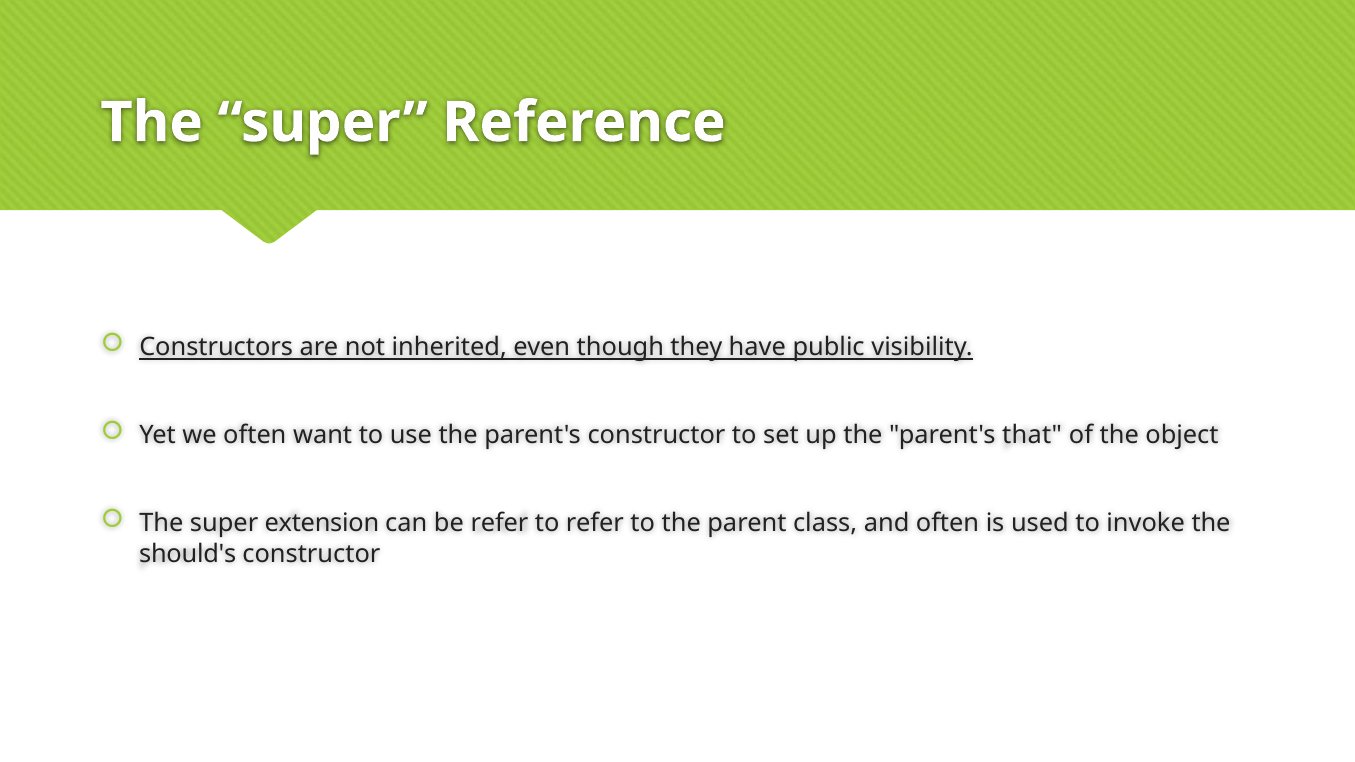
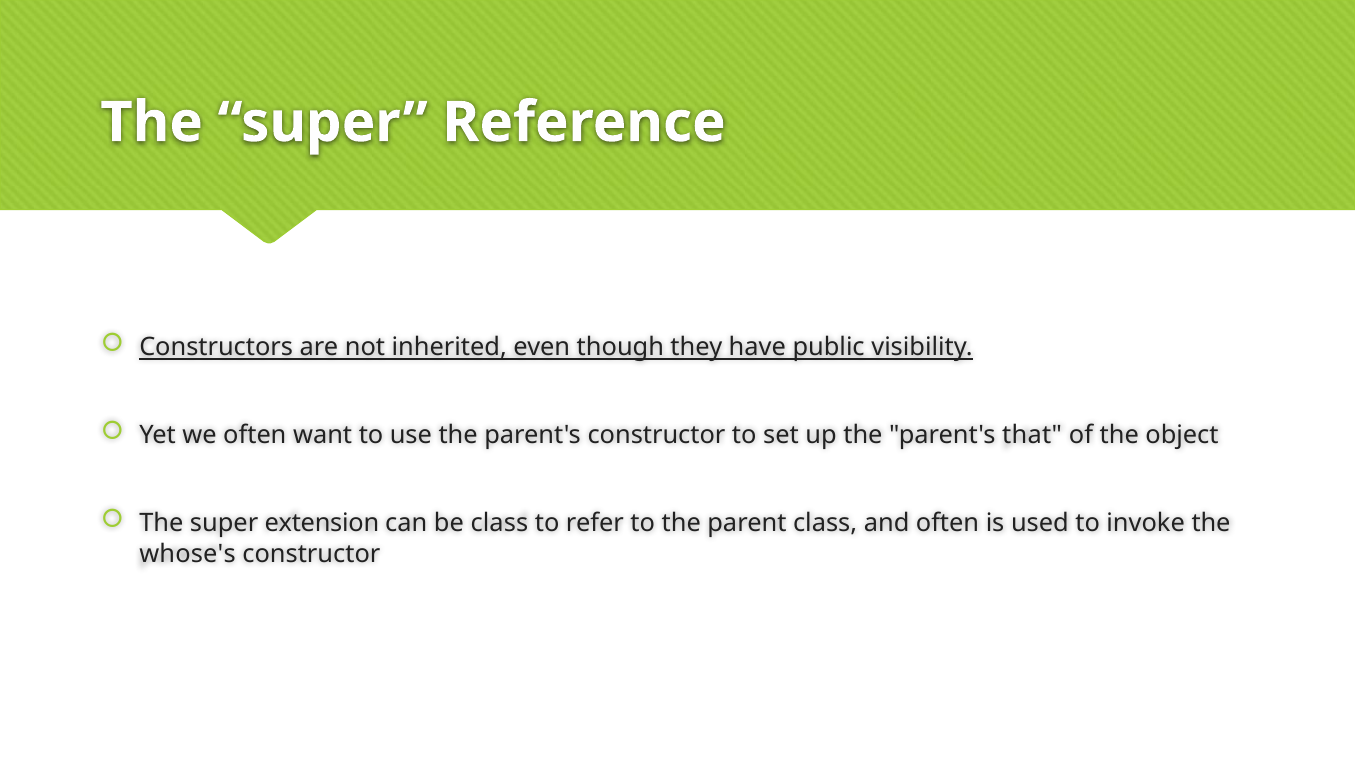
be refer: refer -> class
should's: should's -> whose's
